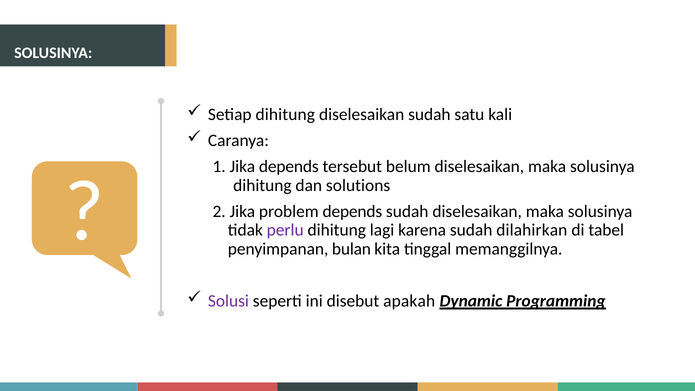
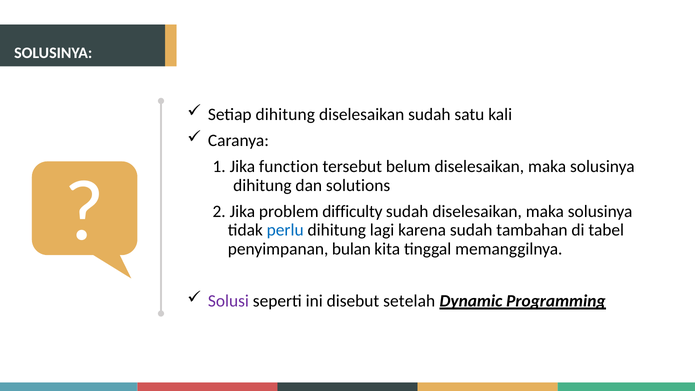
Jika depends: depends -> function
problem depends: depends -> difficulty
perlu colour: purple -> blue
dilahirkan: dilahirkan -> tambahan
apakah: apakah -> setelah
